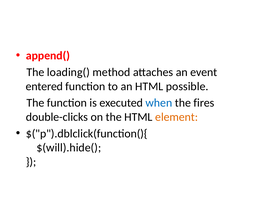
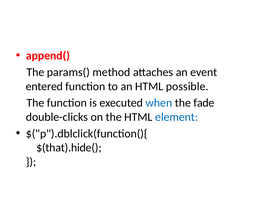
loading(: loading( -> params(
fires: fires -> fade
element colour: orange -> blue
$(will).hide(: $(will).hide( -> $(that).hide(
